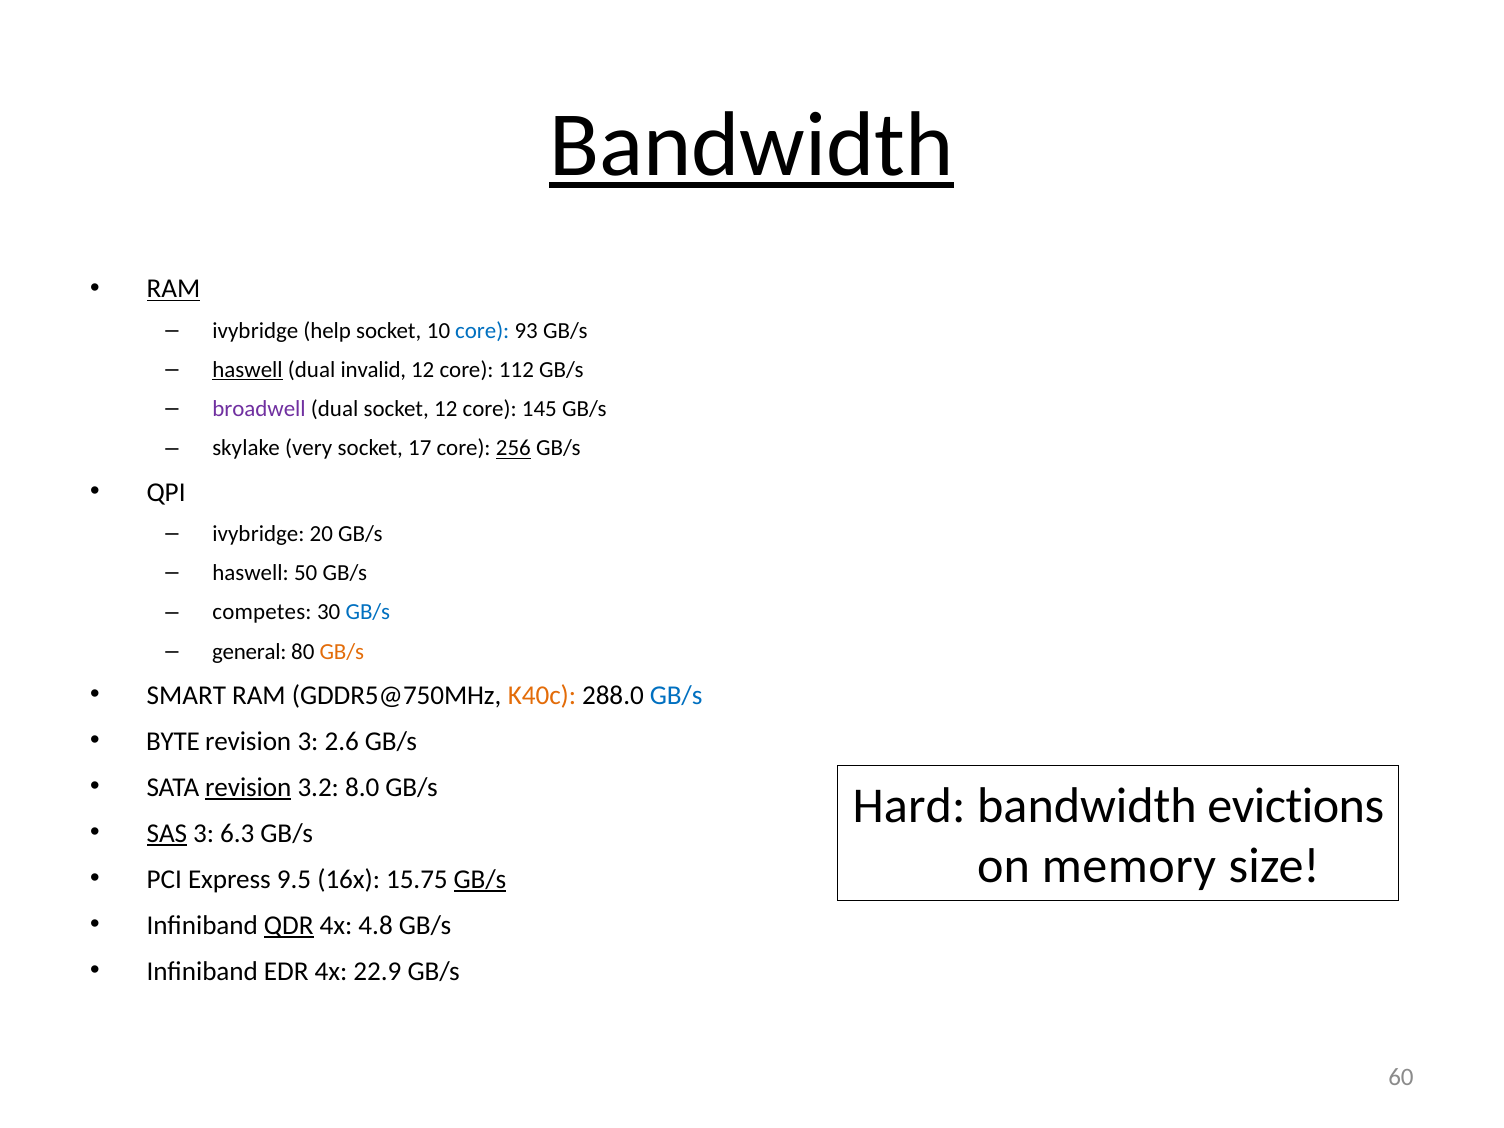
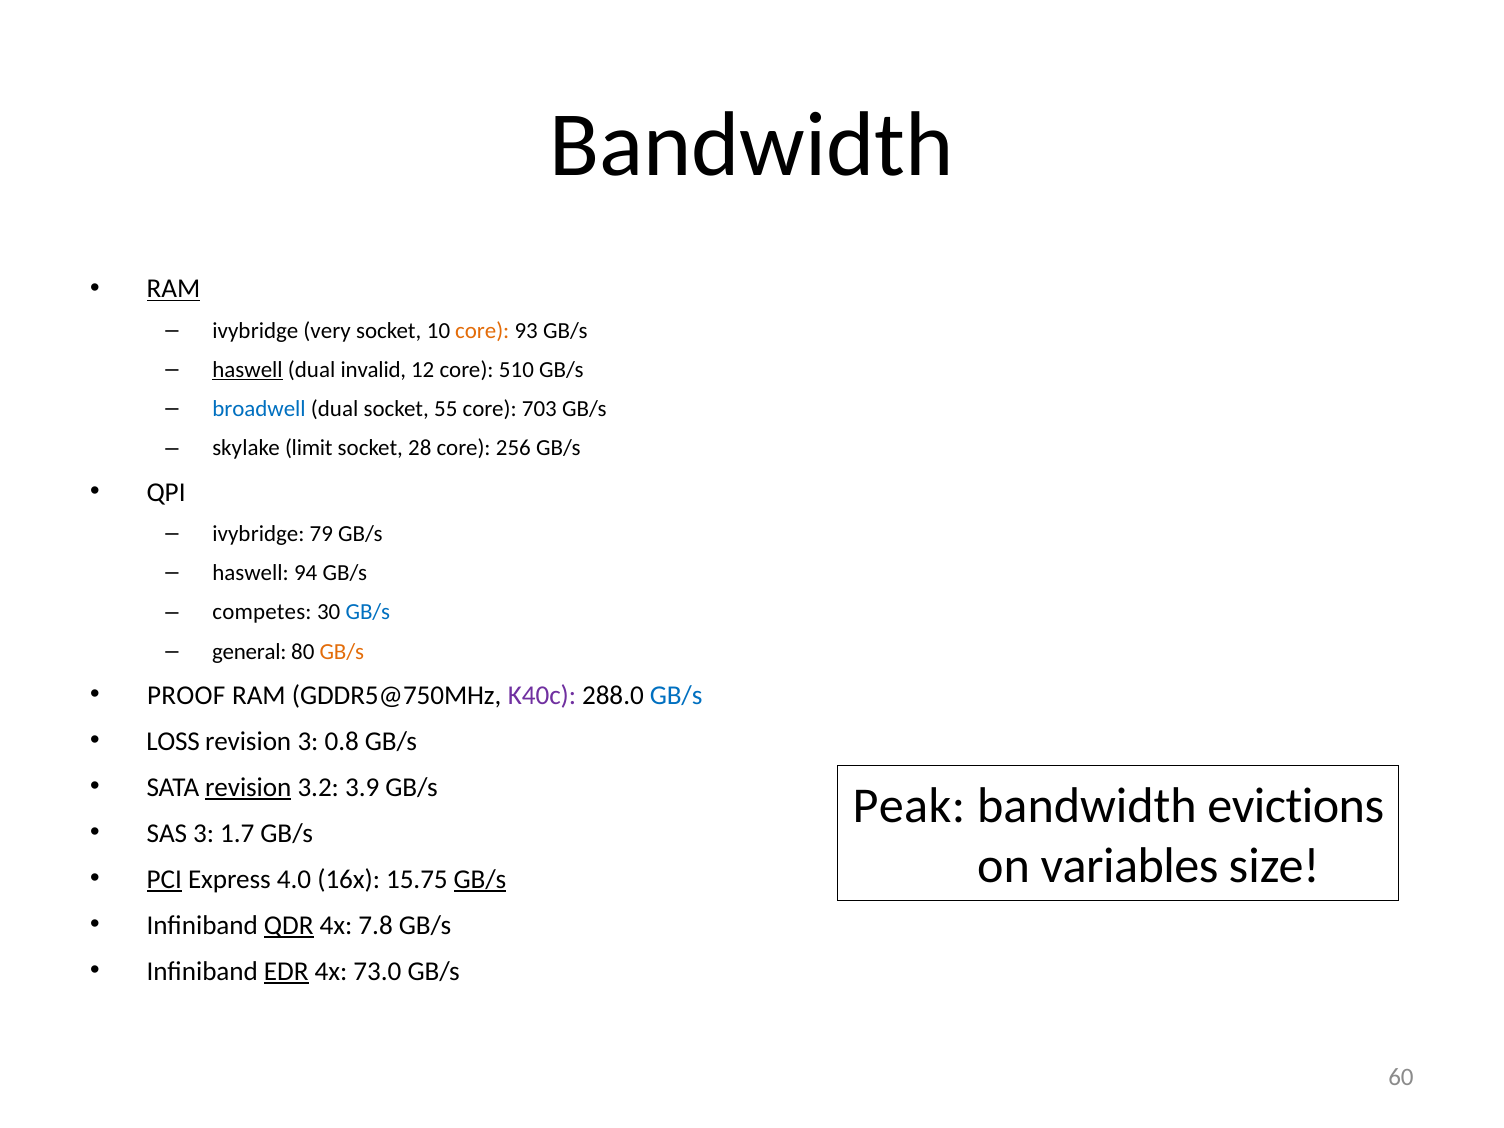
Bandwidth at (752, 146) underline: present -> none
help: help -> very
core at (482, 330) colour: blue -> orange
112: 112 -> 510
broadwell colour: purple -> blue
socket 12: 12 -> 55
145: 145 -> 703
very: very -> limit
17: 17 -> 28
256 underline: present -> none
20: 20 -> 79
50: 50 -> 94
SMART: SMART -> PROOF
K40c colour: orange -> purple
BYTE: BYTE -> LOSS
2.6: 2.6 -> 0.8
8.0: 8.0 -> 3.9
Hard: Hard -> Peak
SAS underline: present -> none
6.3: 6.3 -> 1.7
memory: memory -> variables
PCI underline: none -> present
9.5: 9.5 -> 4.0
4.8: 4.8 -> 7.8
EDR underline: none -> present
22.9: 22.9 -> 73.0
